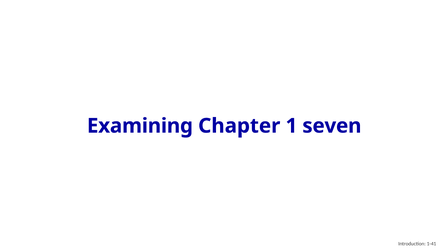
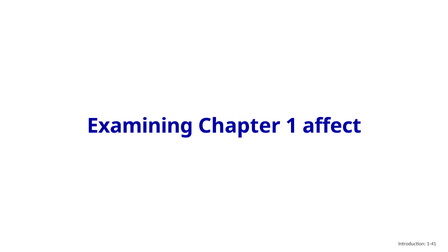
seven: seven -> affect
